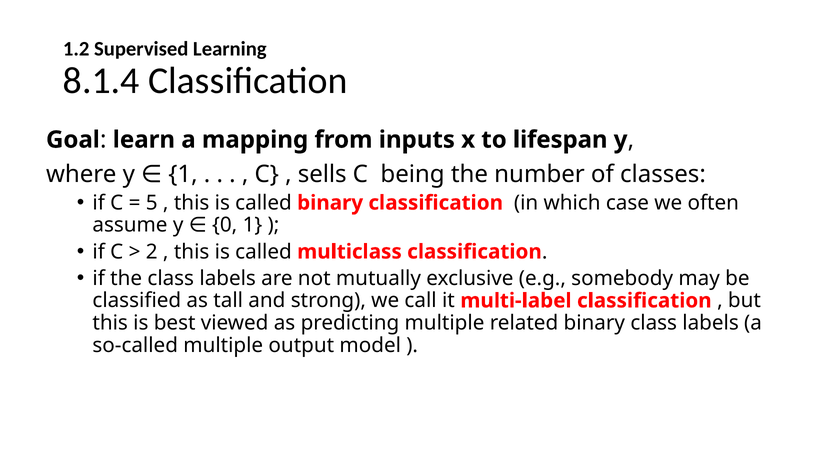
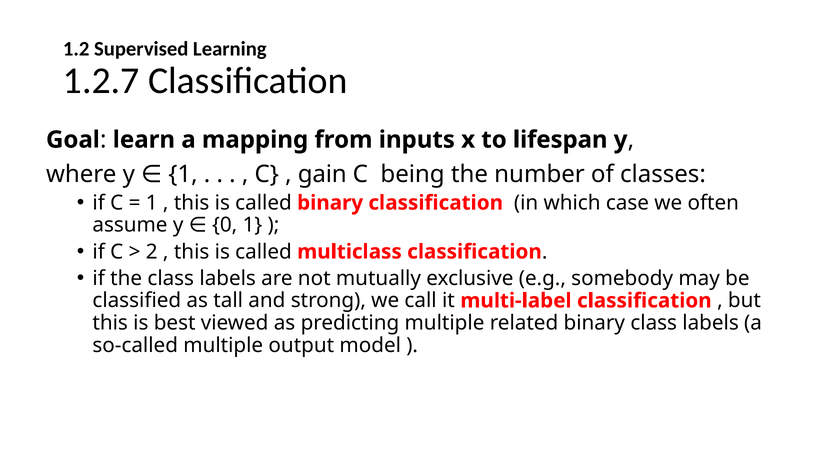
8.1.4: 8.1.4 -> 1.2.7
sells: sells -> gain
5 at (152, 203): 5 -> 1
